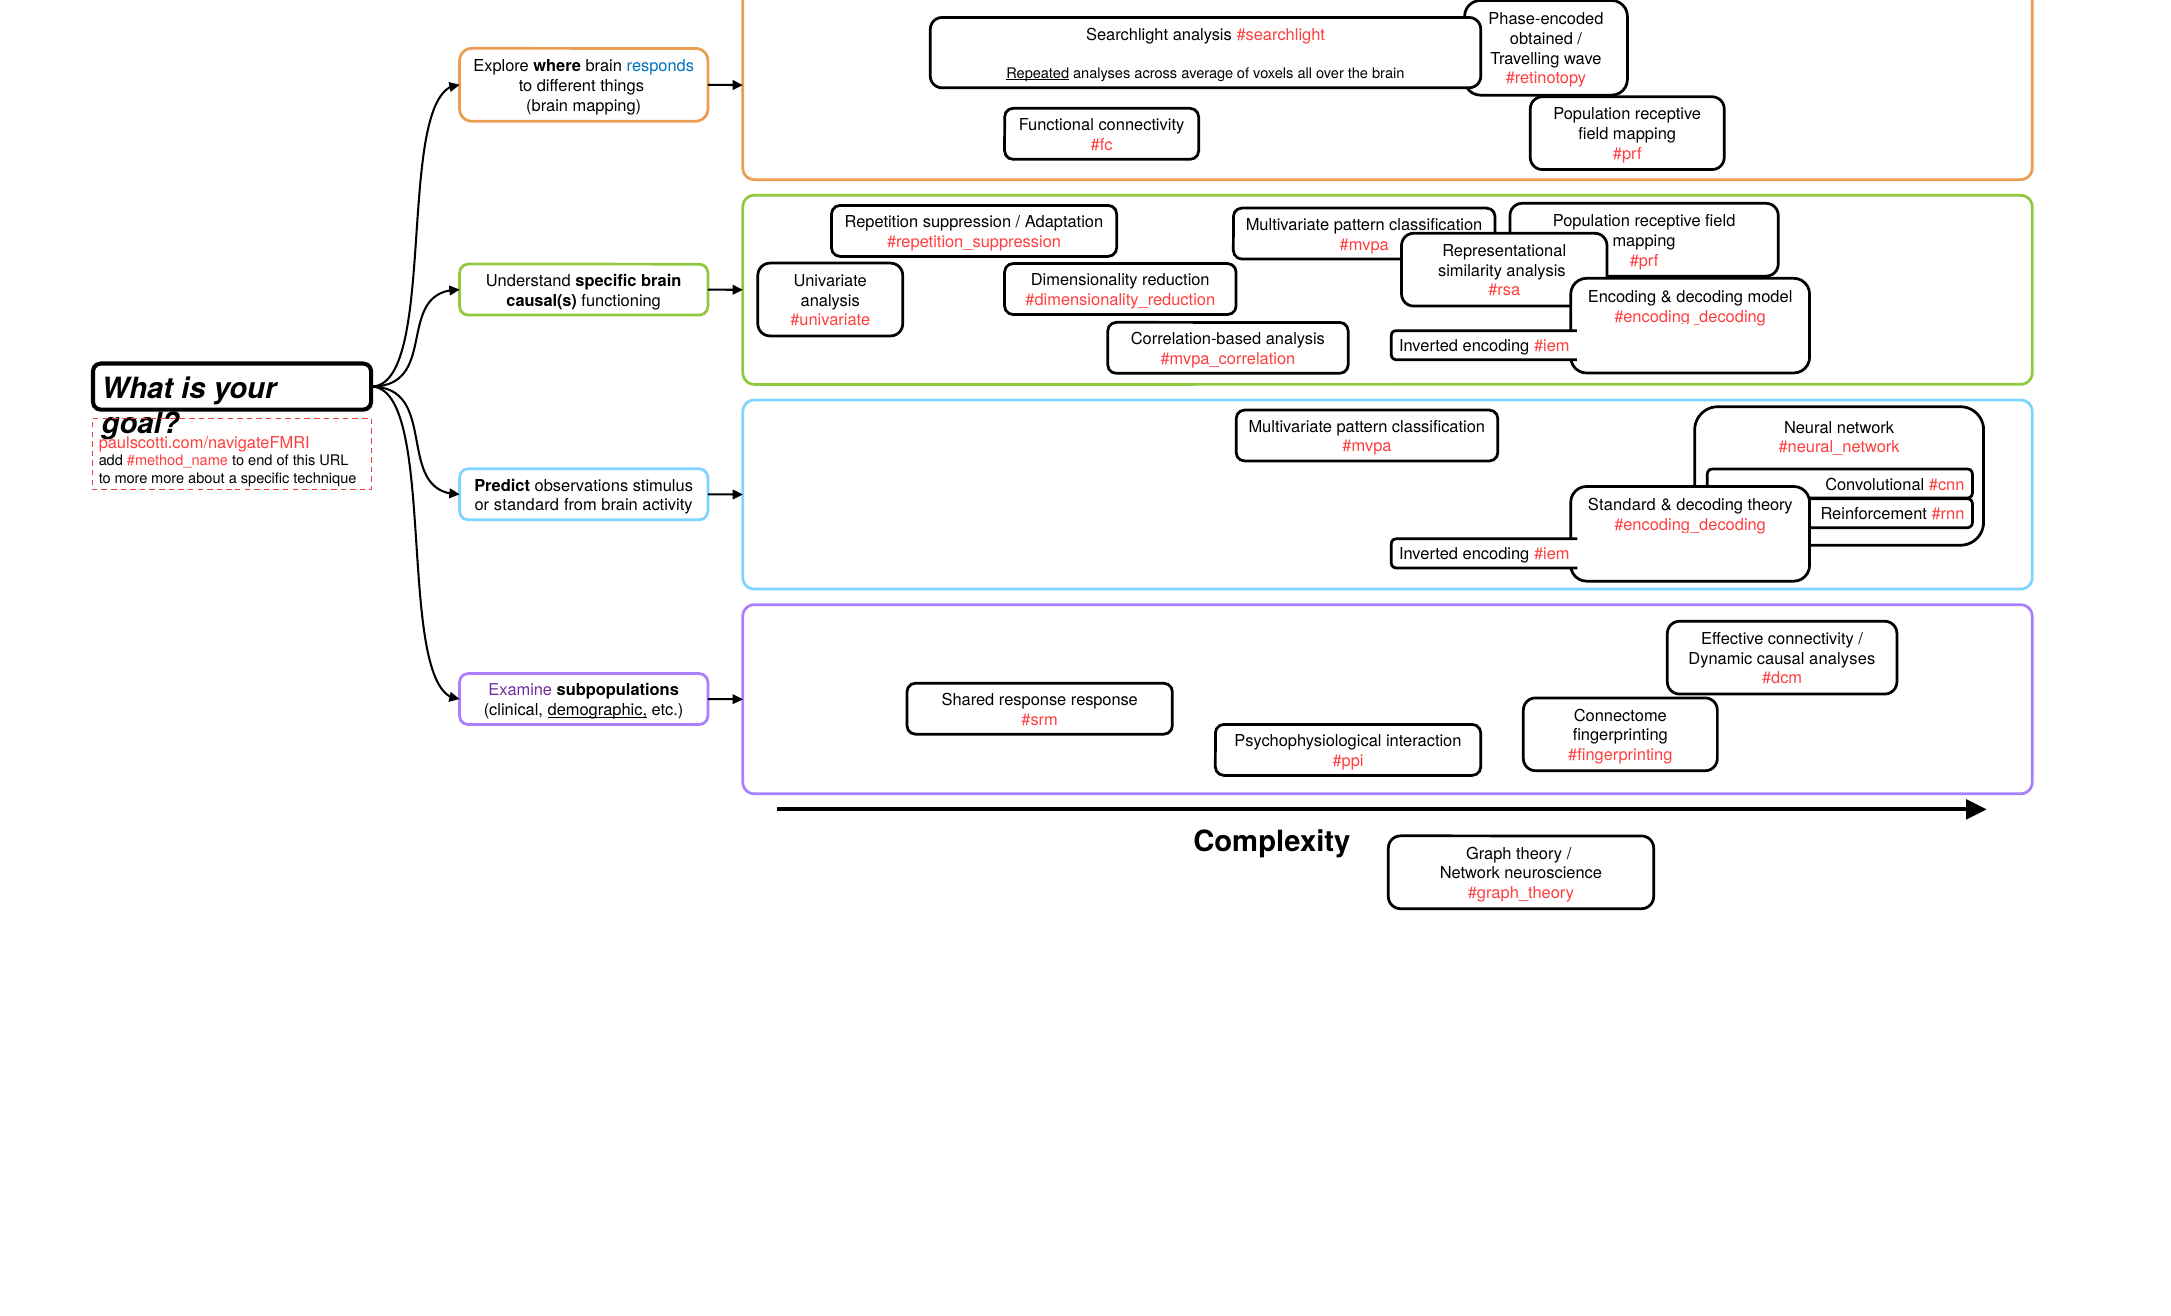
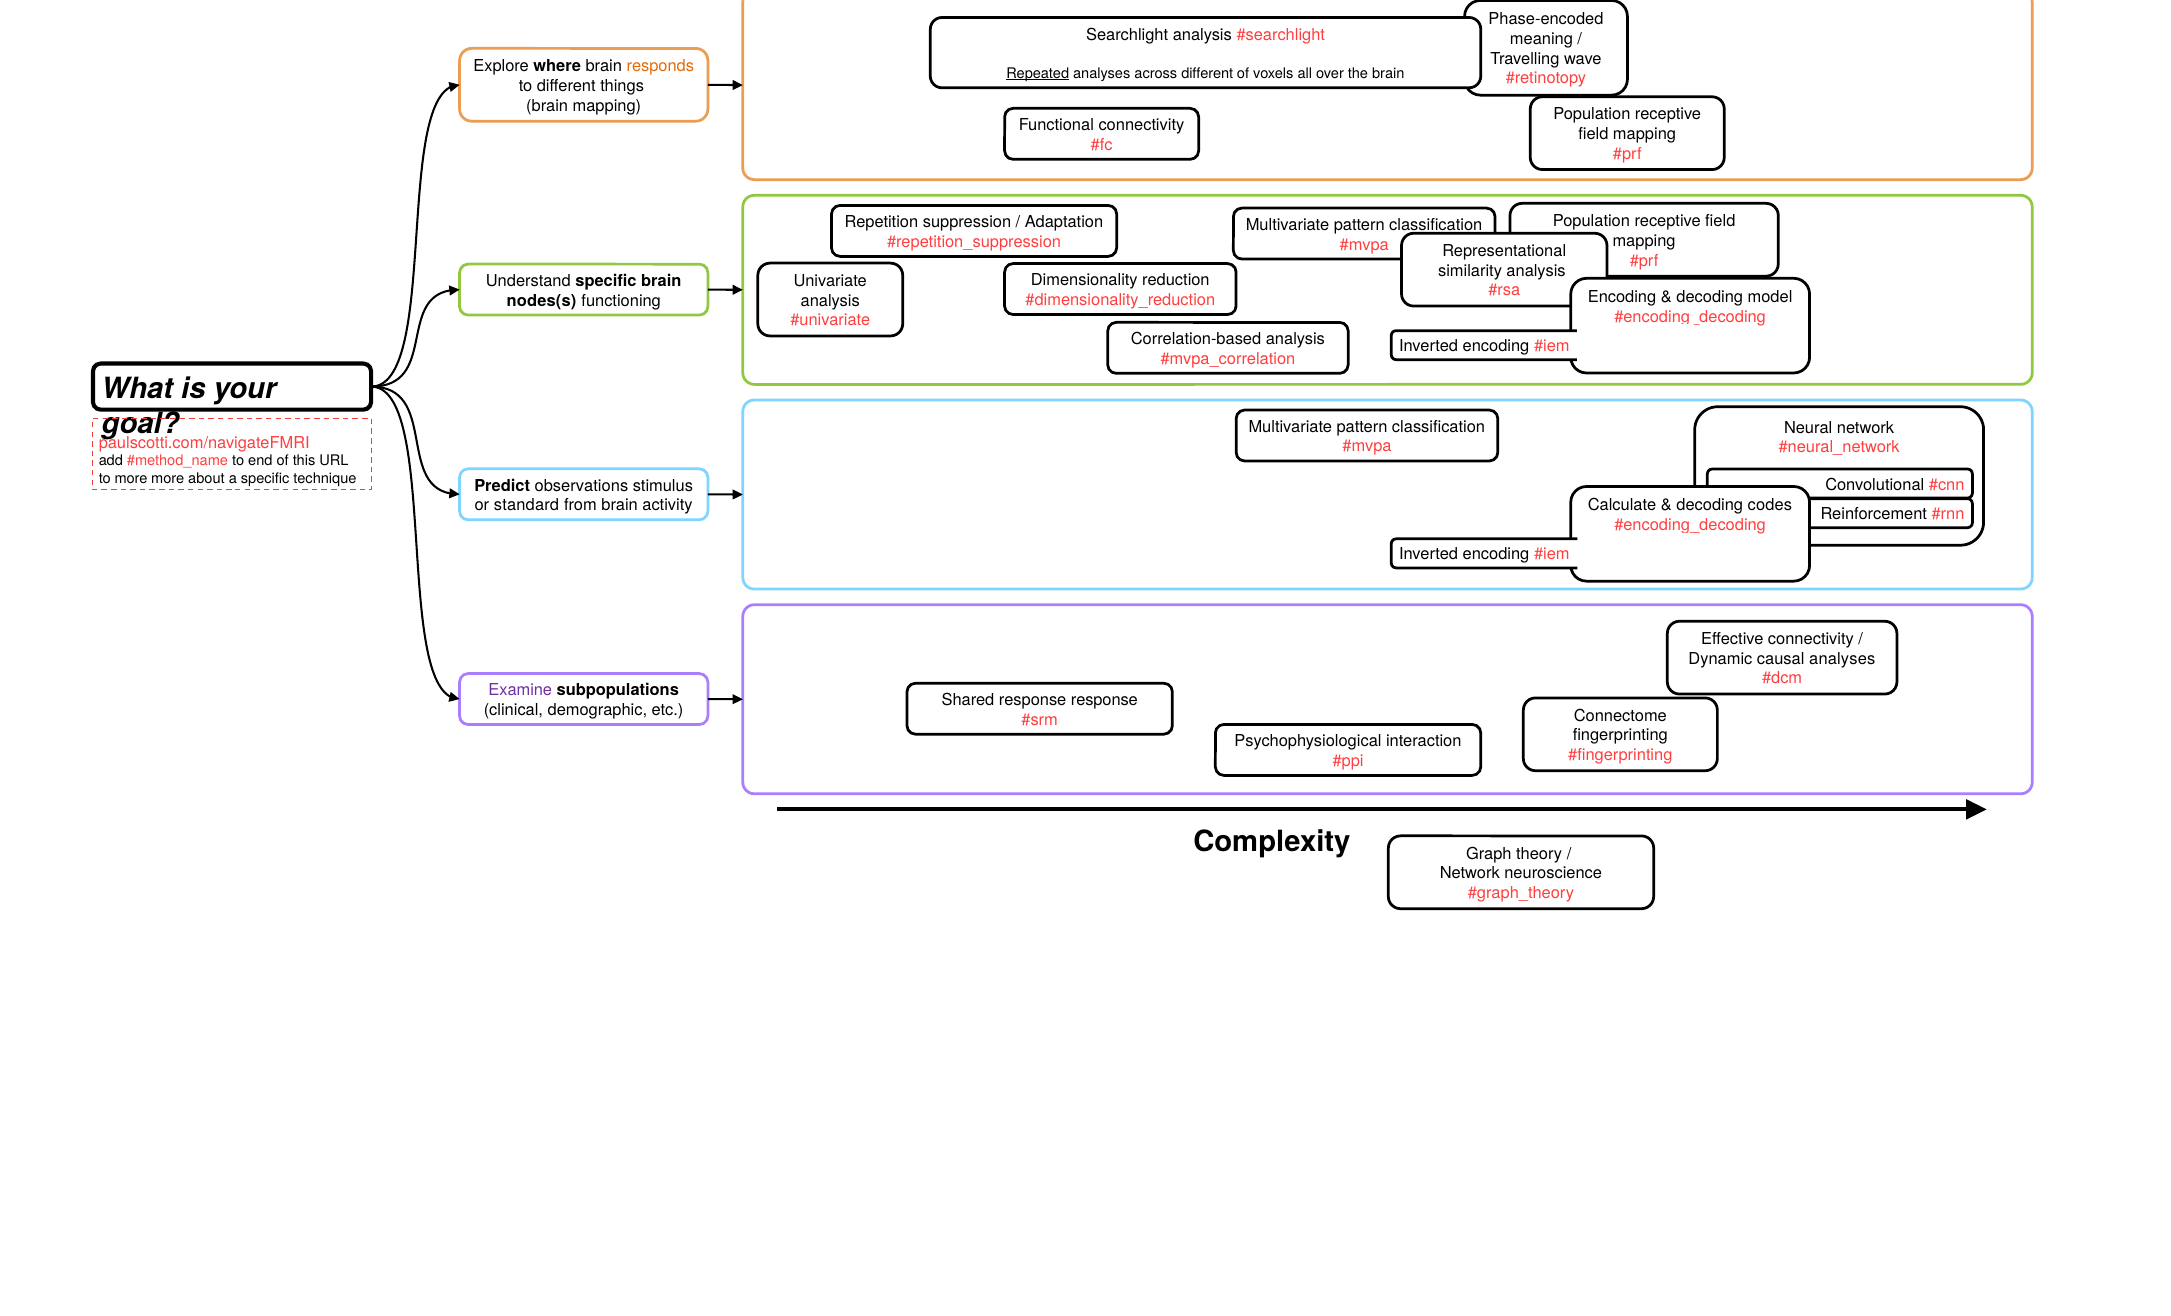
obtained: obtained -> meaning
responds colour: blue -> orange
across average: average -> different
causal(s: causal(s -> nodes(s
Standard at (1622, 505): Standard -> Calculate
decoding theory: theory -> codes
demographic underline: present -> none
